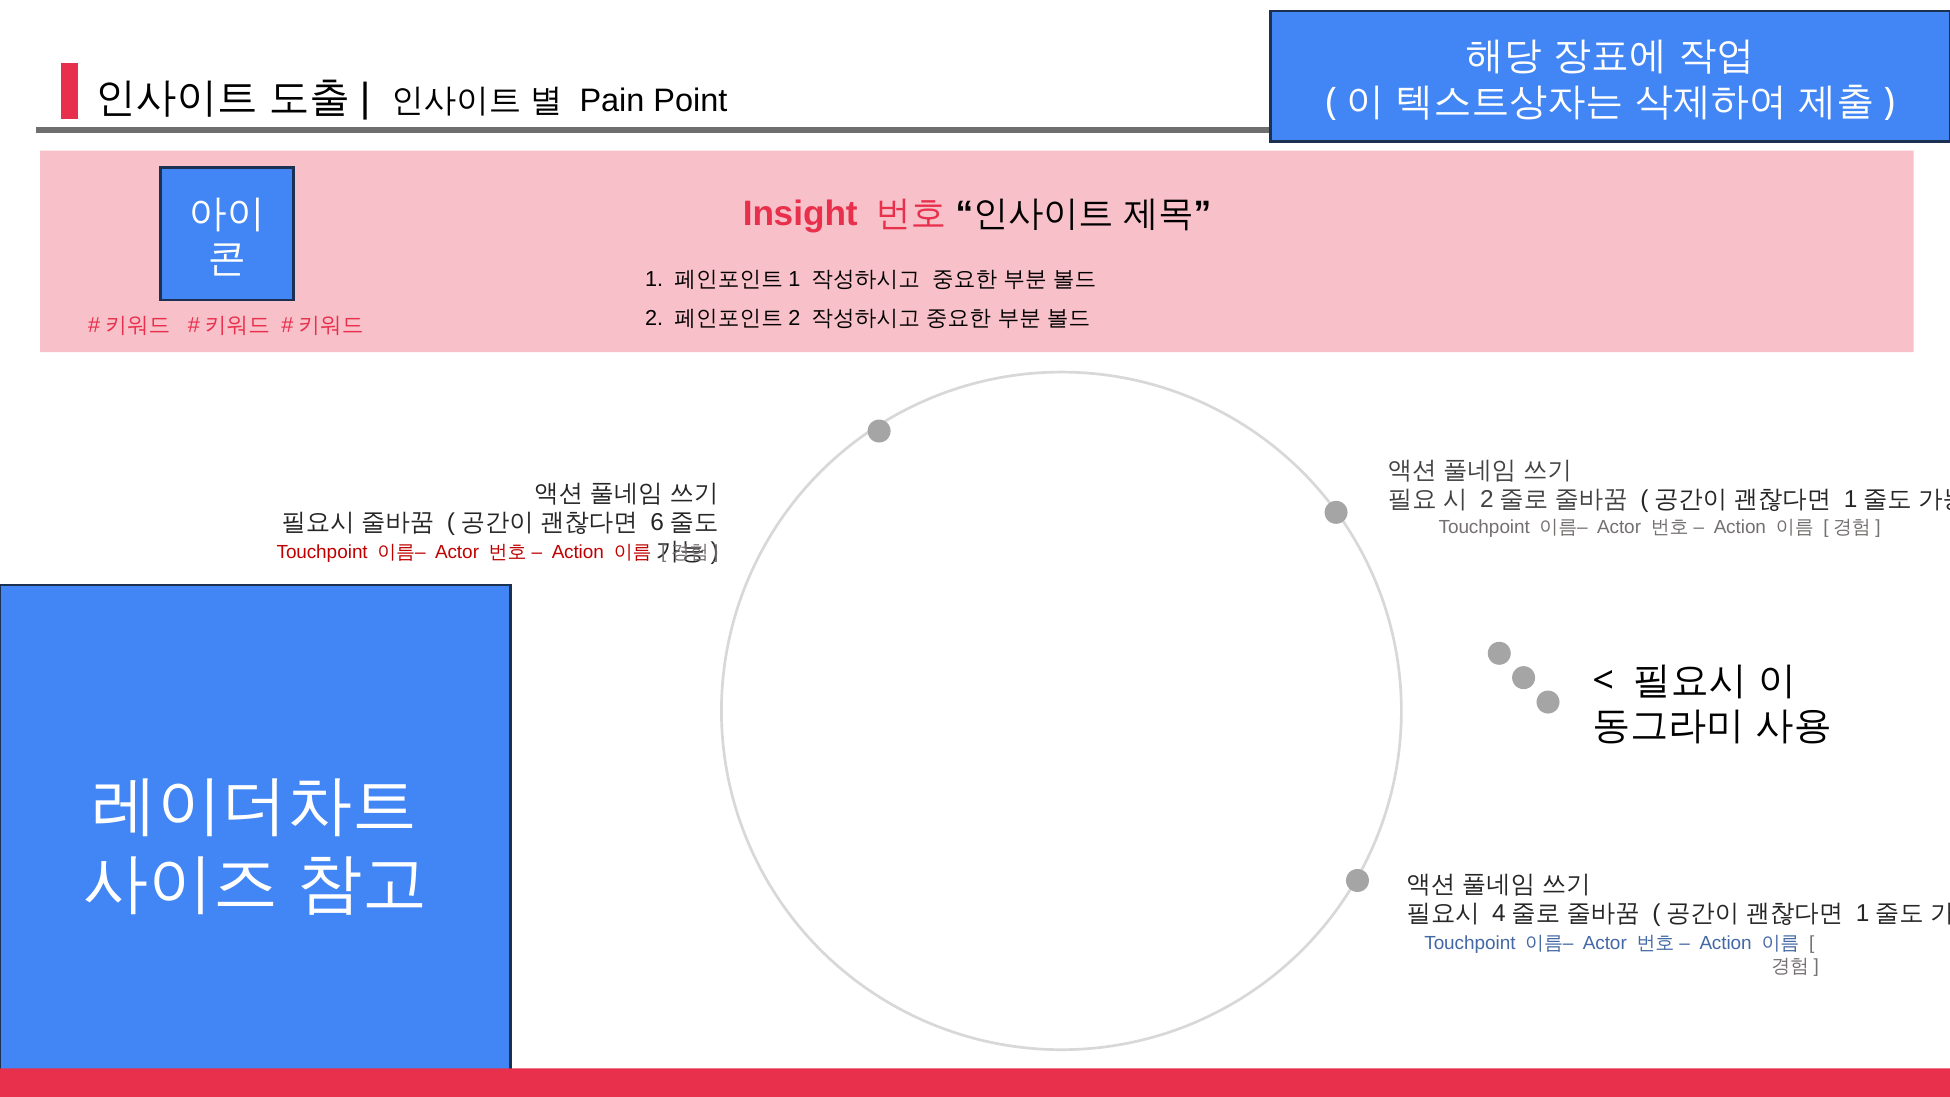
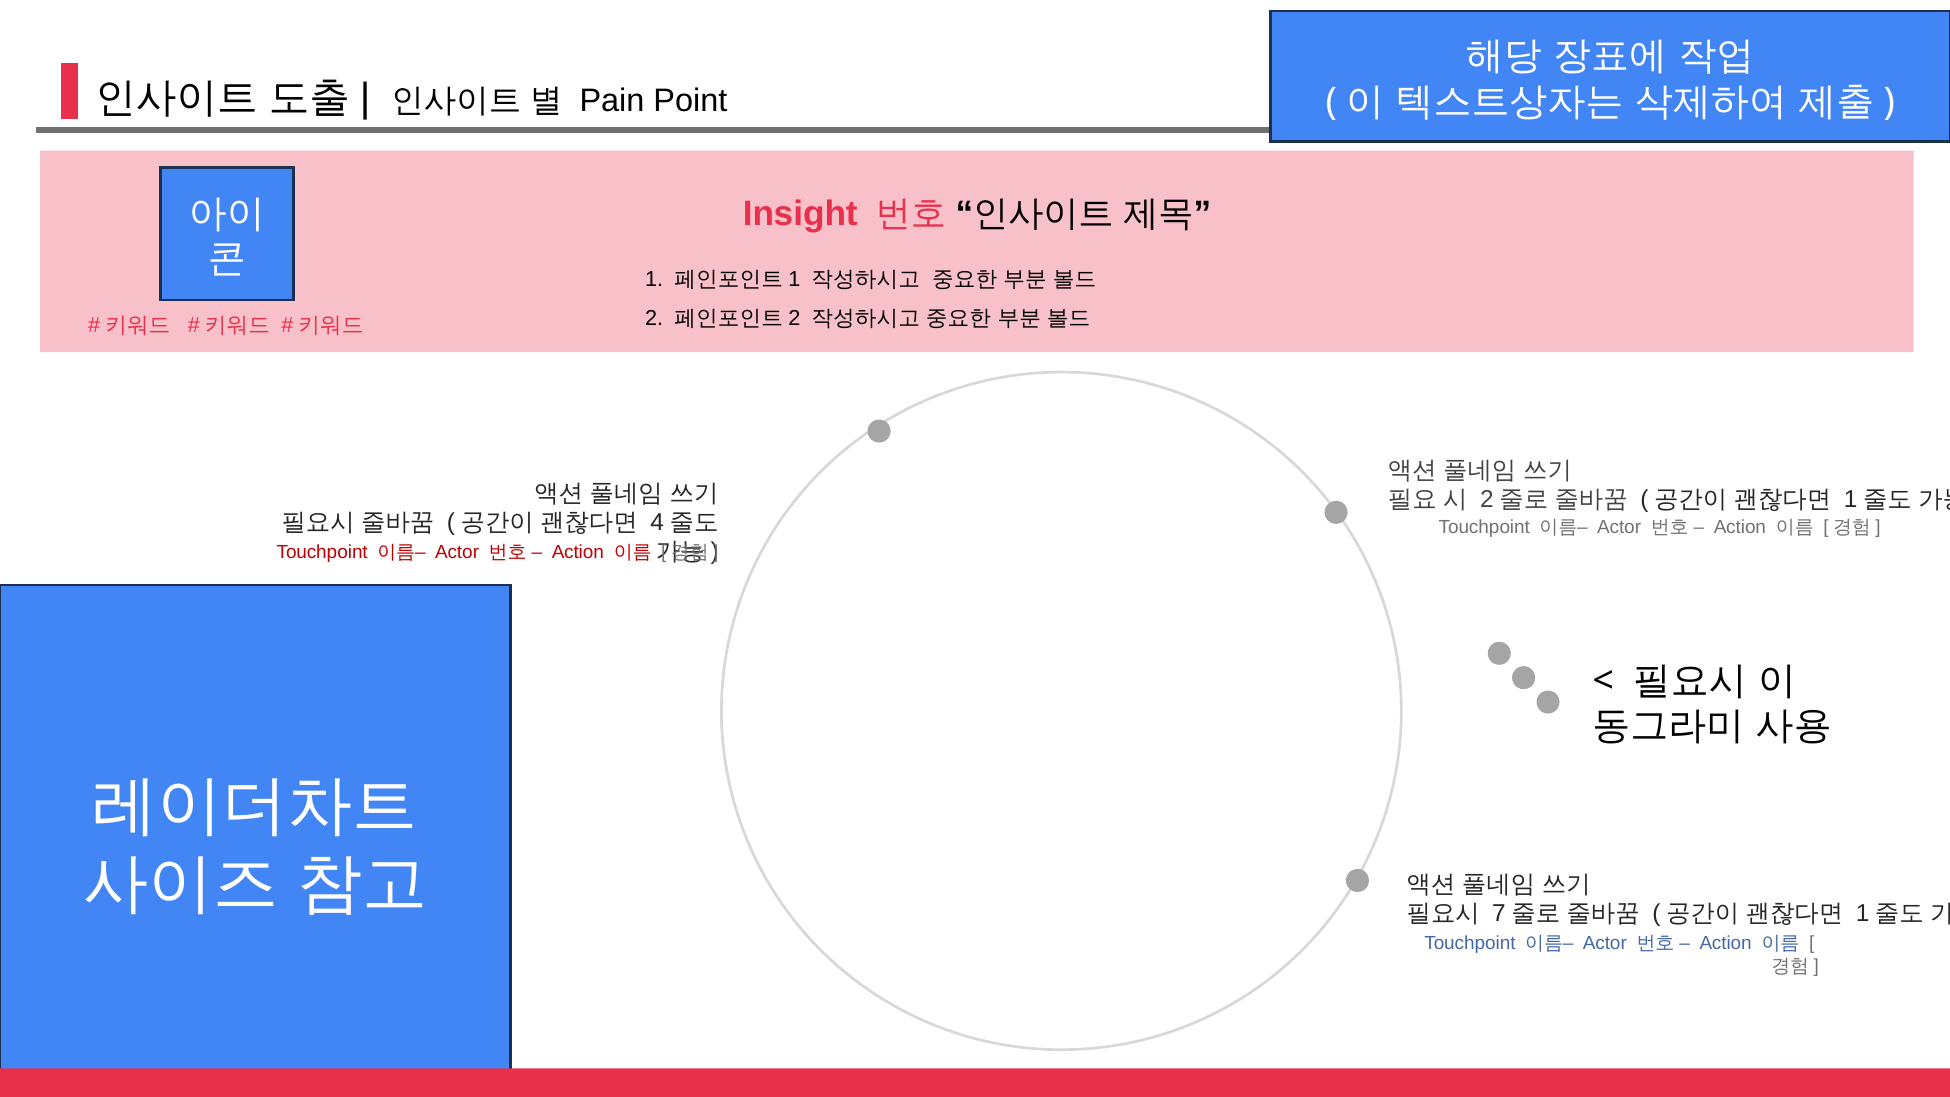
6: 6 -> 4
4: 4 -> 7
